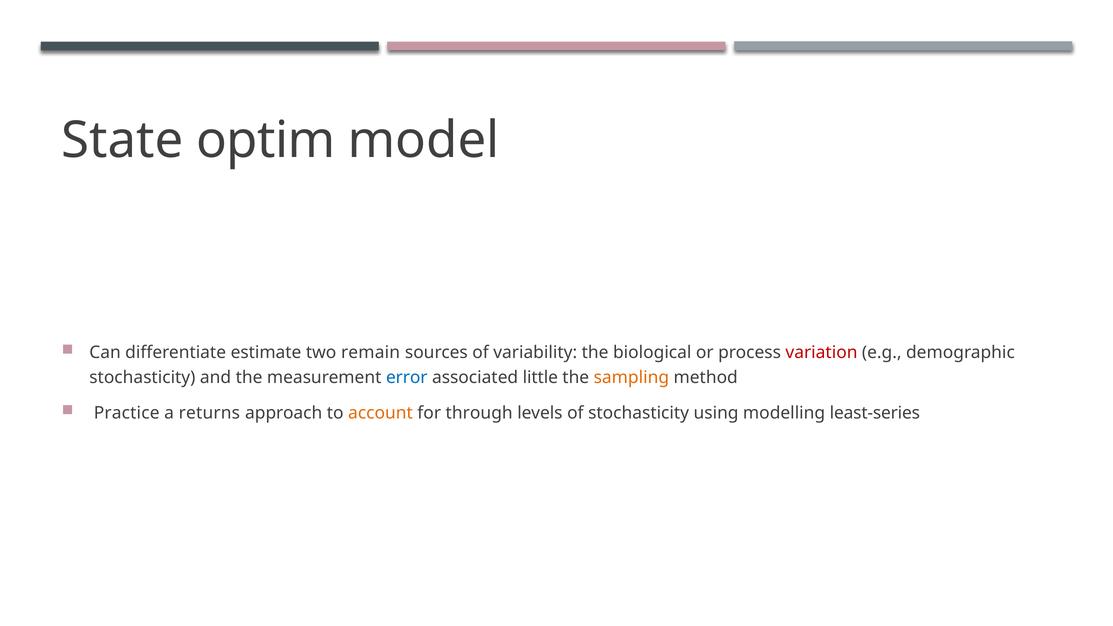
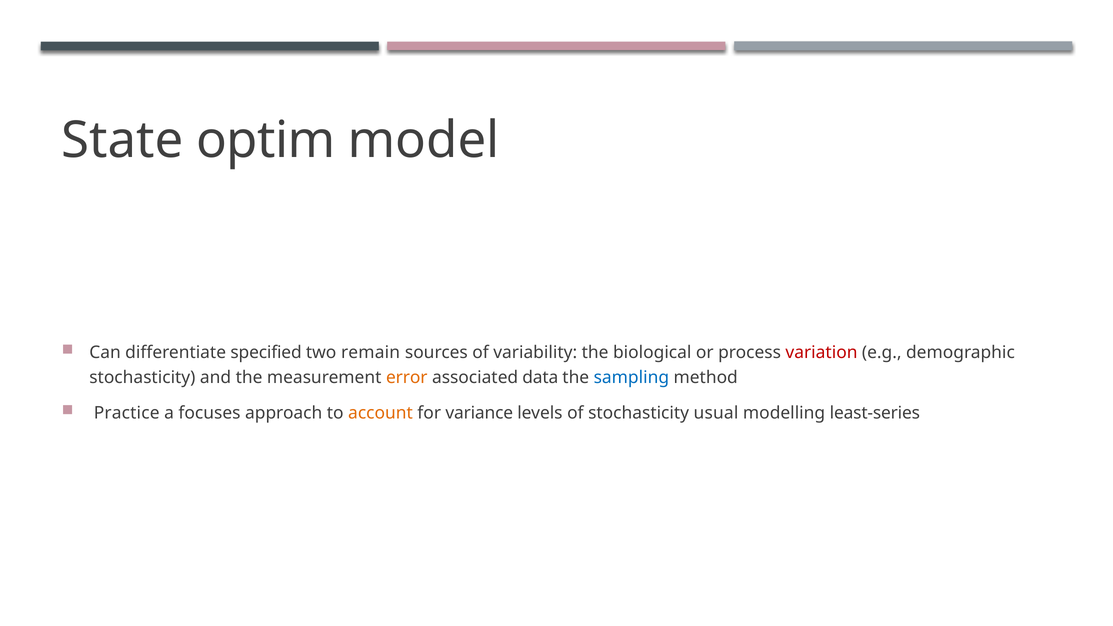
estimate: estimate -> specified
error colour: blue -> orange
little: little -> data
sampling colour: orange -> blue
returns: returns -> focuses
through: through -> variance
using: using -> usual
